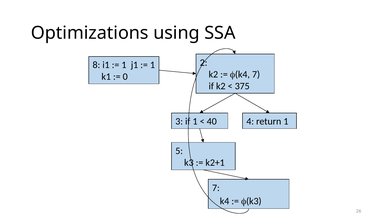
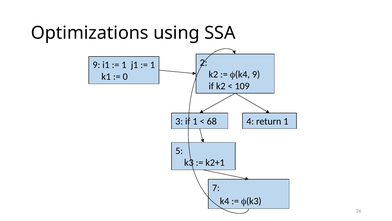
8 at (96, 65): 8 -> 9
(k4 7: 7 -> 9
375: 375 -> 109
40: 40 -> 68
